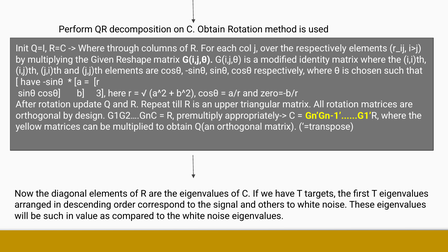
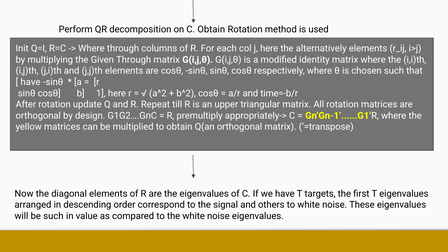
j over: over -> here
the respectively: respectively -> alternatively
Given Reshape: Reshape -> Through
3: 3 -> 1
zero=-b/r: zero=-b/r -> time=-b/r
